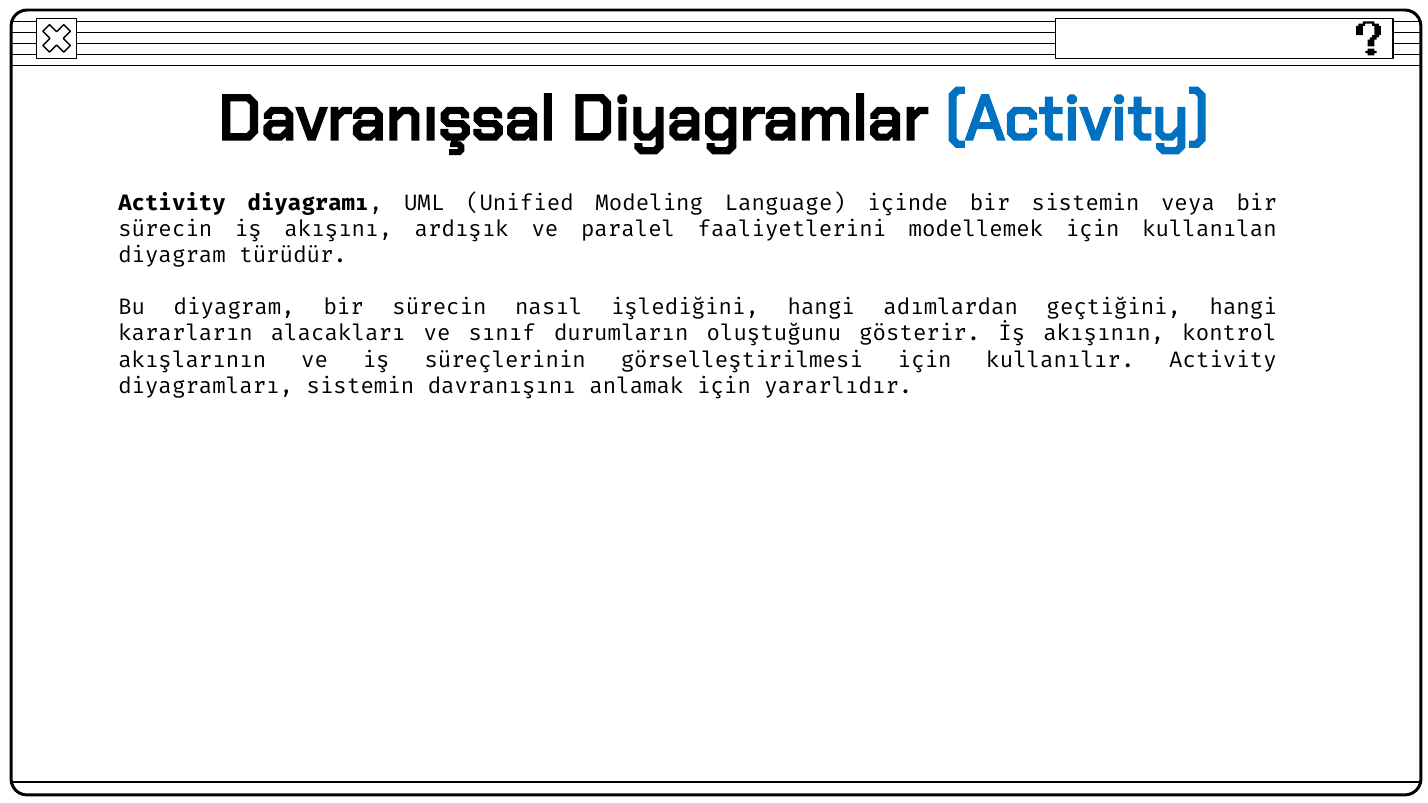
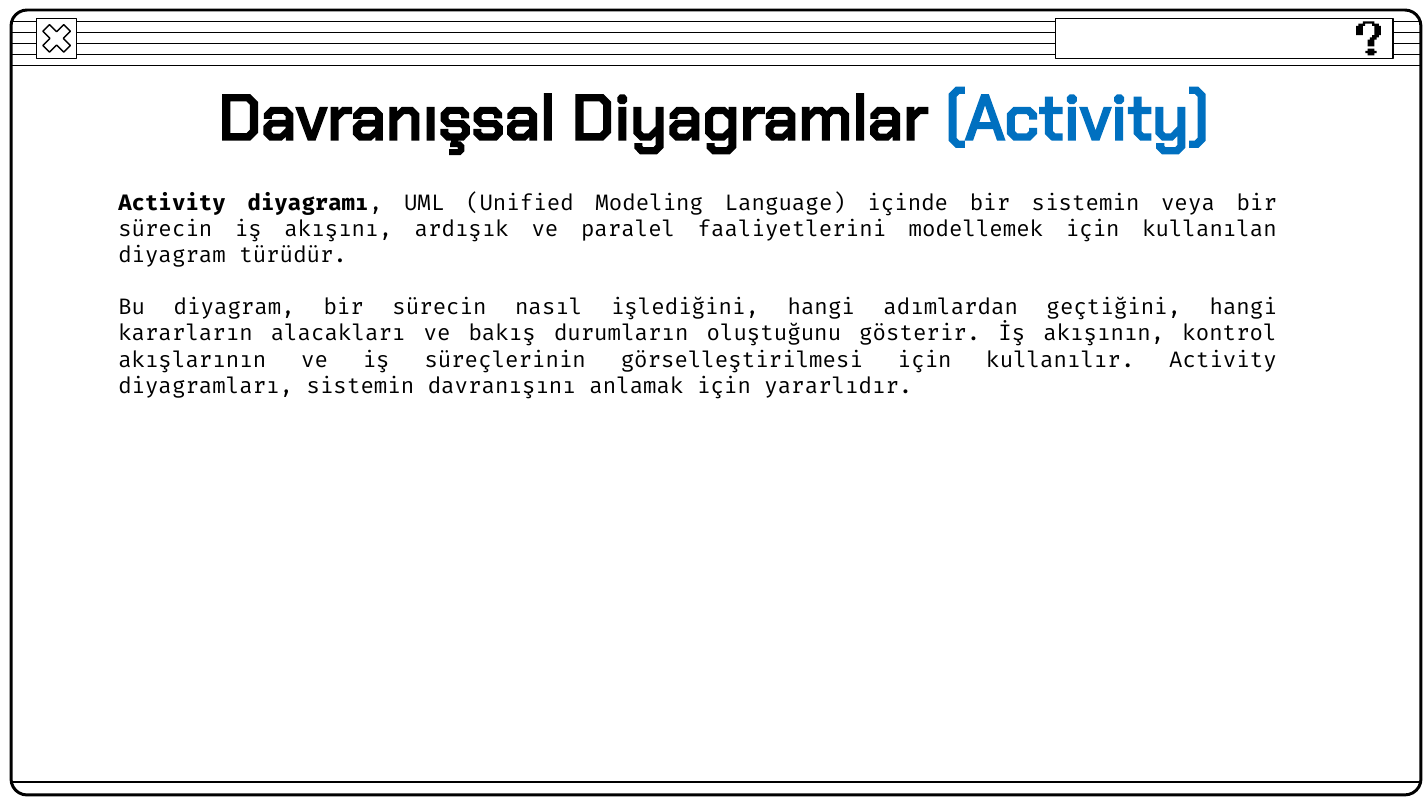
sınıf: sınıf -> bakış
